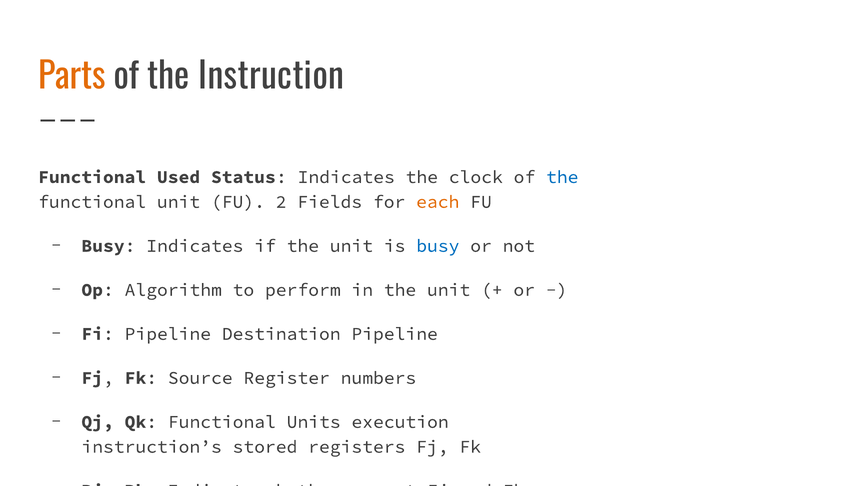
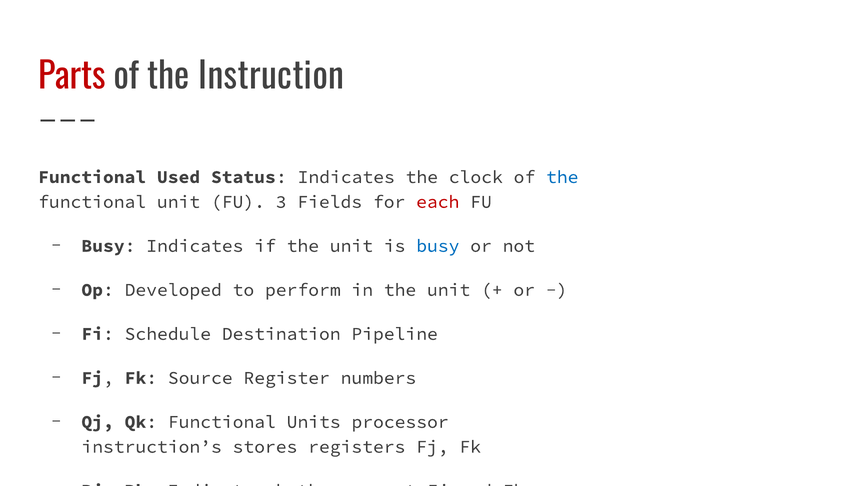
Parts colour: orange -> red
2: 2 -> 3
each colour: orange -> red
Algorithm: Algorithm -> Developed
Fi Pipeline: Pipeline -> Schedule
execution: execution -> processor
stored: stored -> stores
